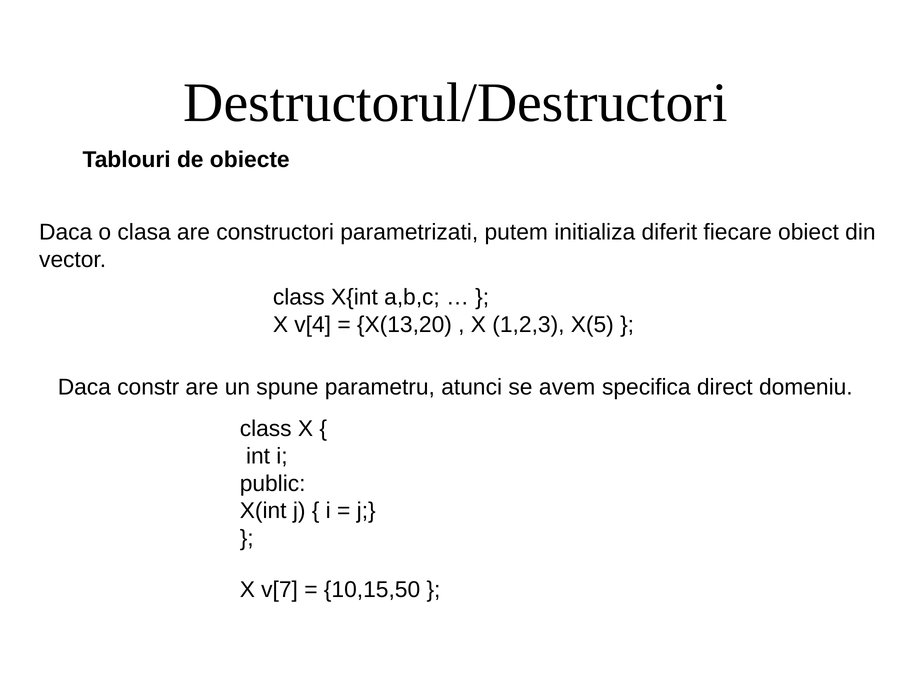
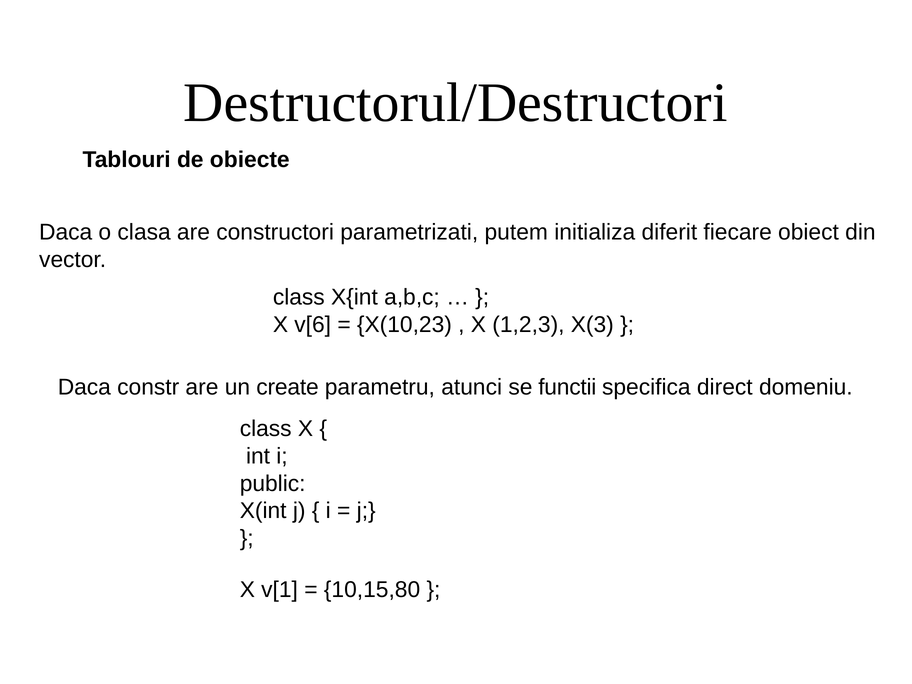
v[4: v[4 -> v[6
X(13,20: X(13,20 -> X(10,23
X(5: X(5 -> X(3
spune: spune -> create
avem: avem -> functii
v[7: v[7 -> v[1
10,15,50: 10,15,50 -> 10,15,80
